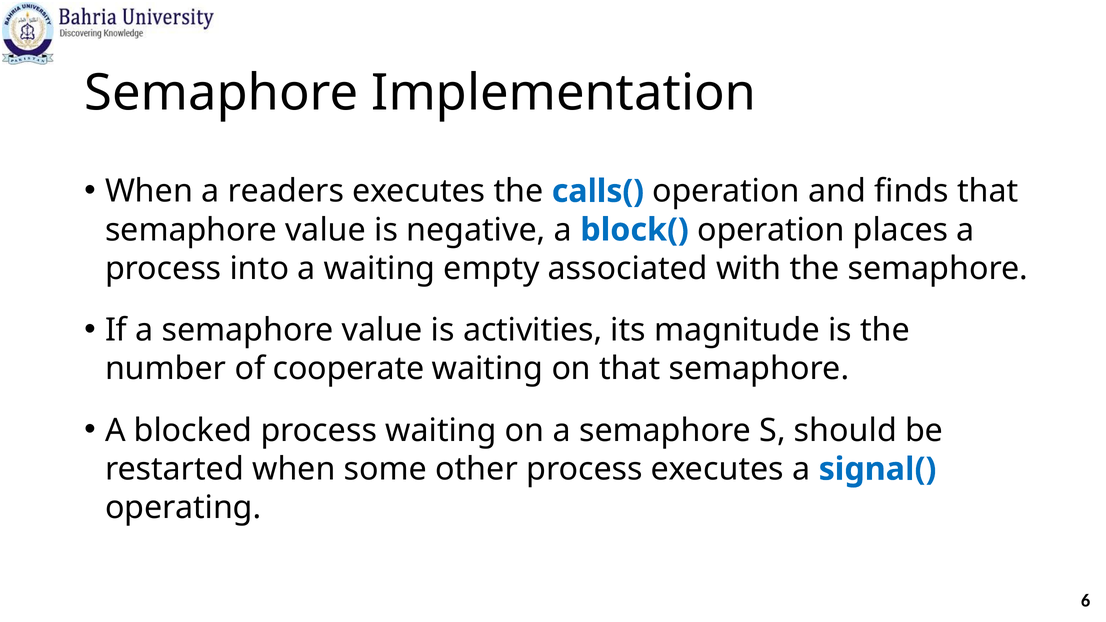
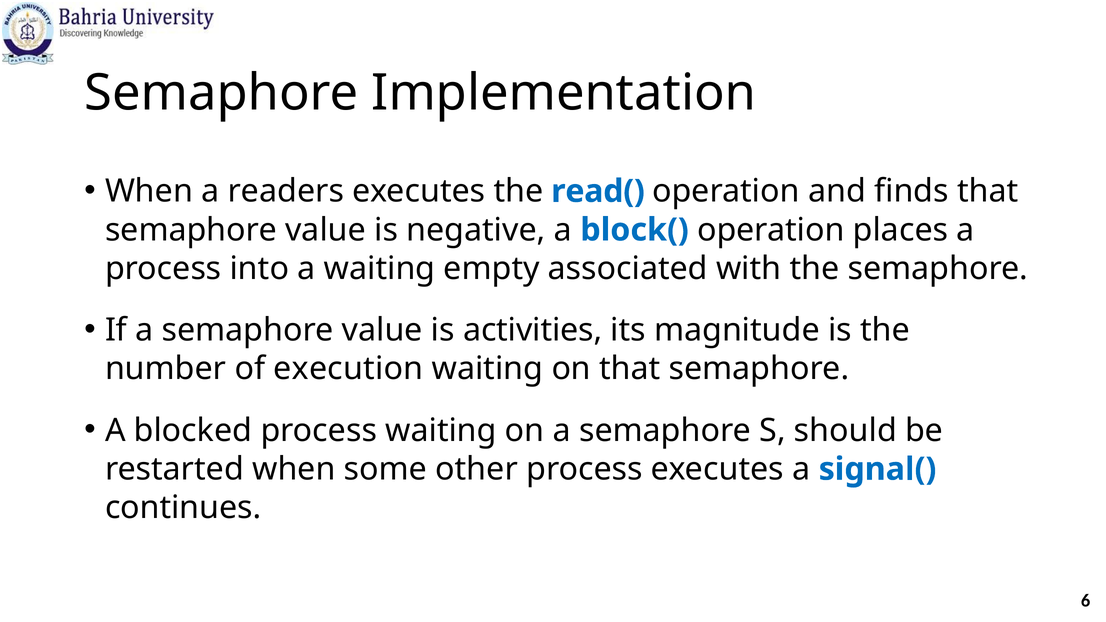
calls(: calls( -> read(
cooperate: cooperate -> execution
operating: operating -> continues
